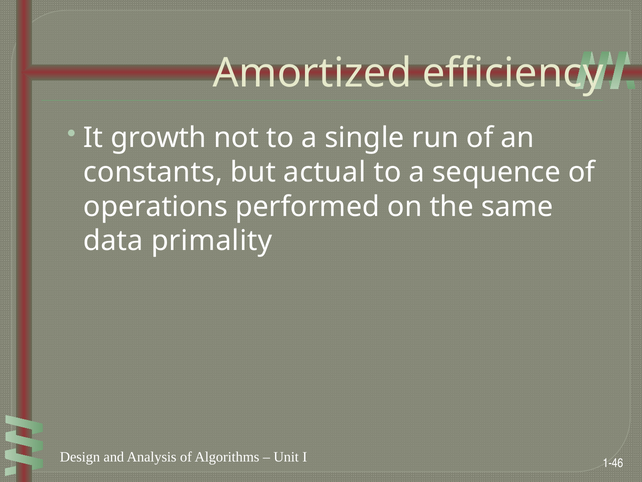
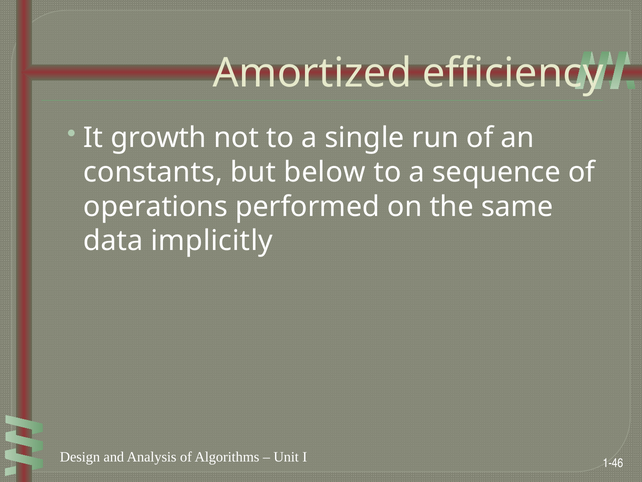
actual: actual -> below
primality: primality -> implicitly
